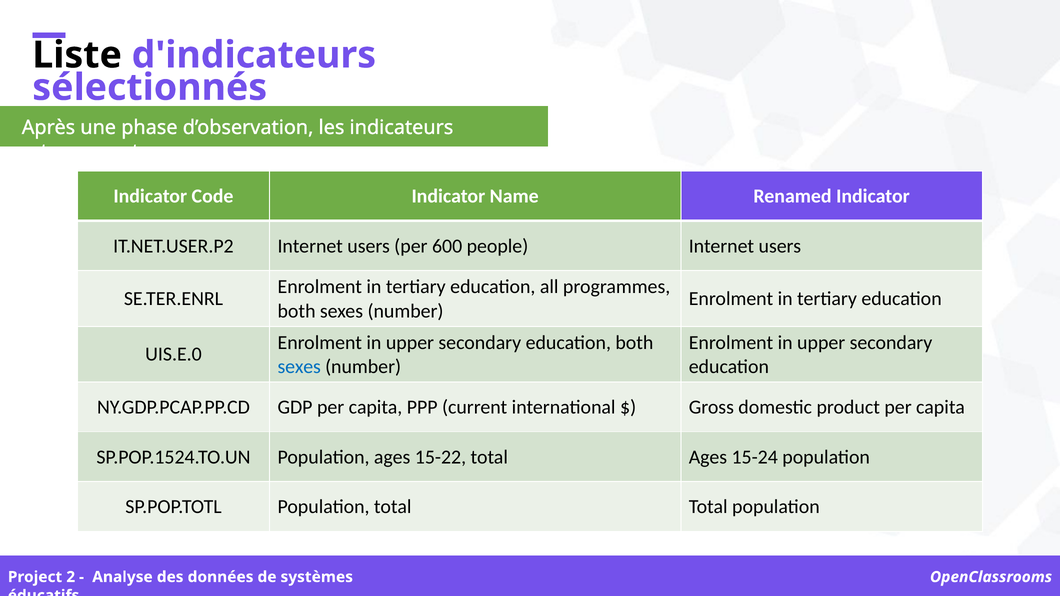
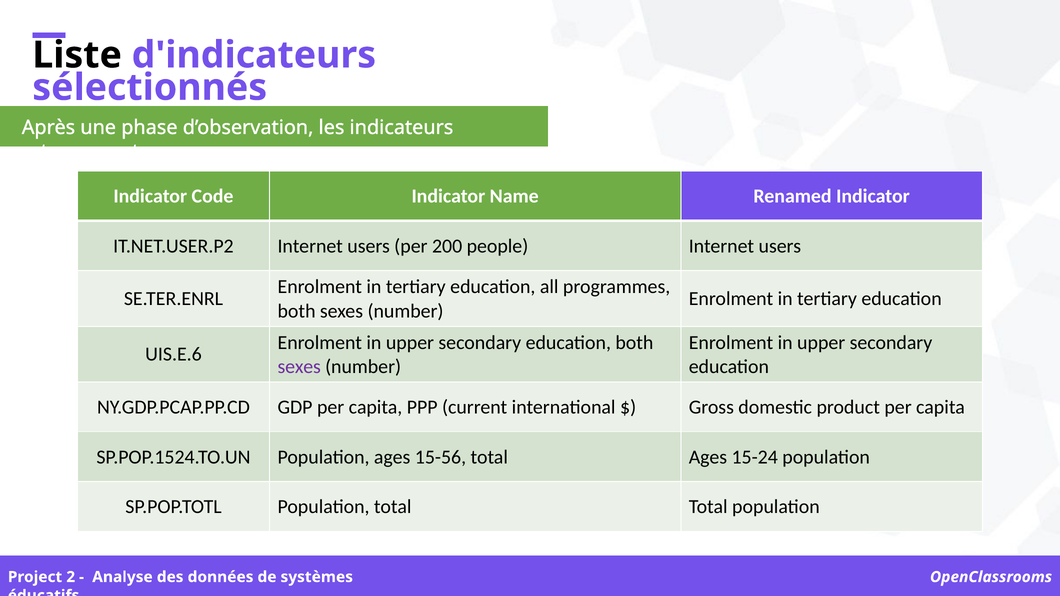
600: 600 -> 200
UIS.E.0: UIS.E.0 -> UIS.E.6
sexes at (299, 367) colour: blue -> purple
15-22: 15-22 -> 15-56
